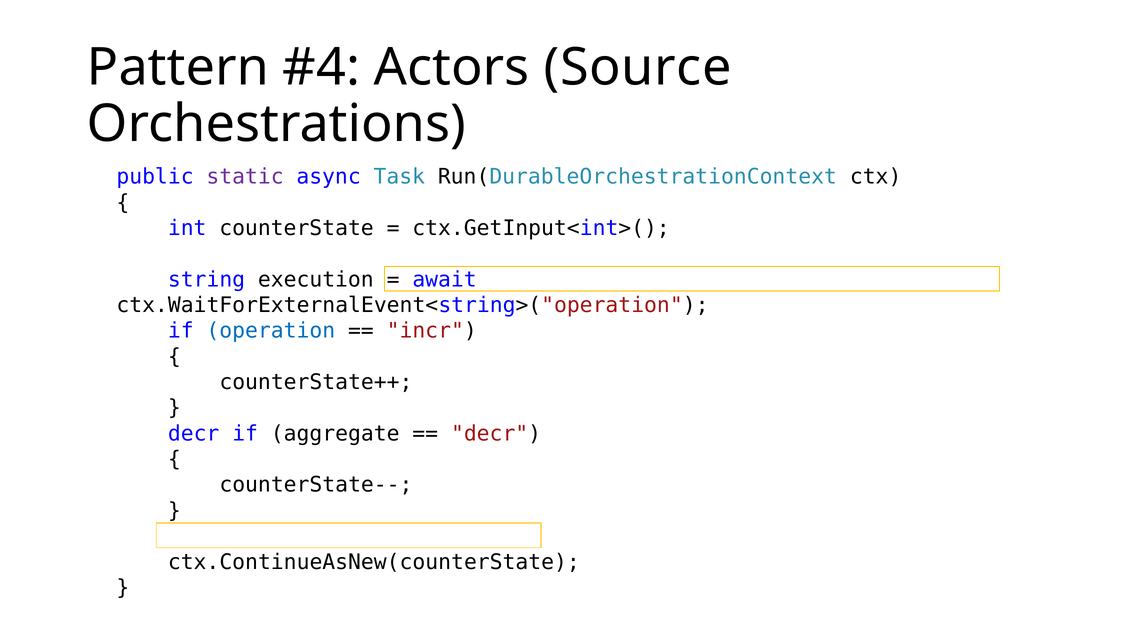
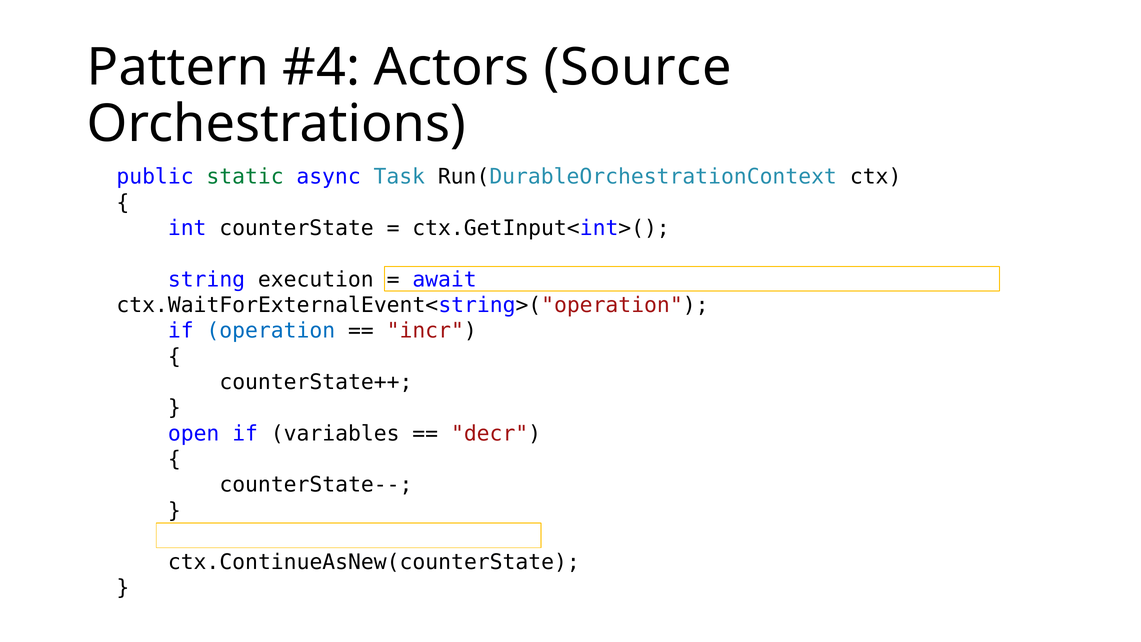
static colour: purple -> green
decr at (194, 433): decr -> open
aggregate: aggregate -> variables
